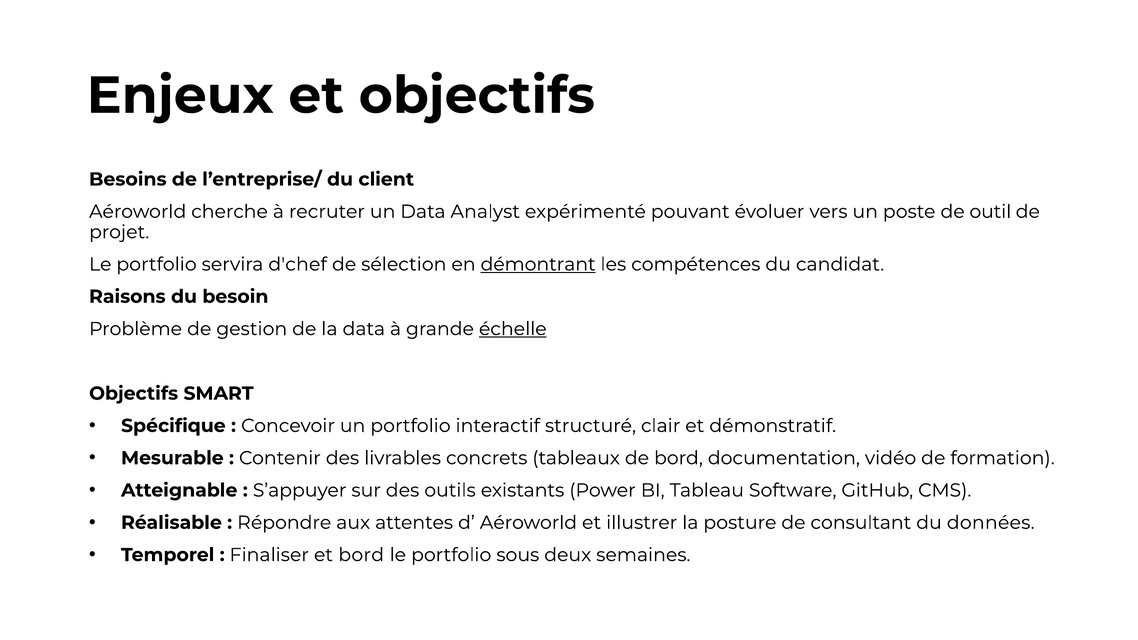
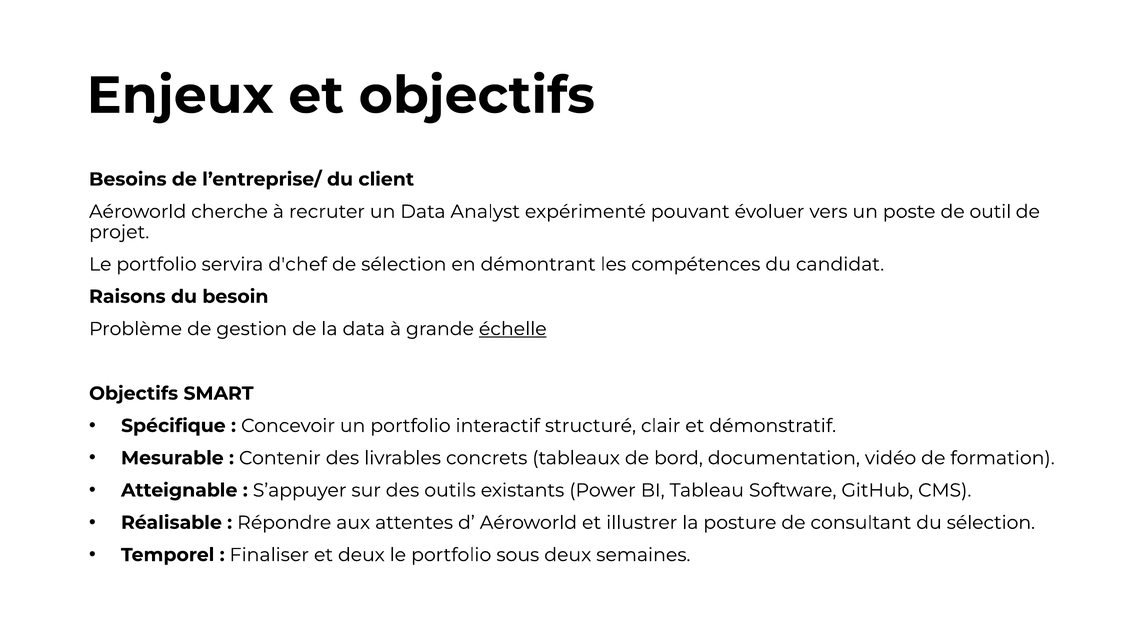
démontrant underline: present -> none
du données: données -> sélection
et bord: bord -> deux
